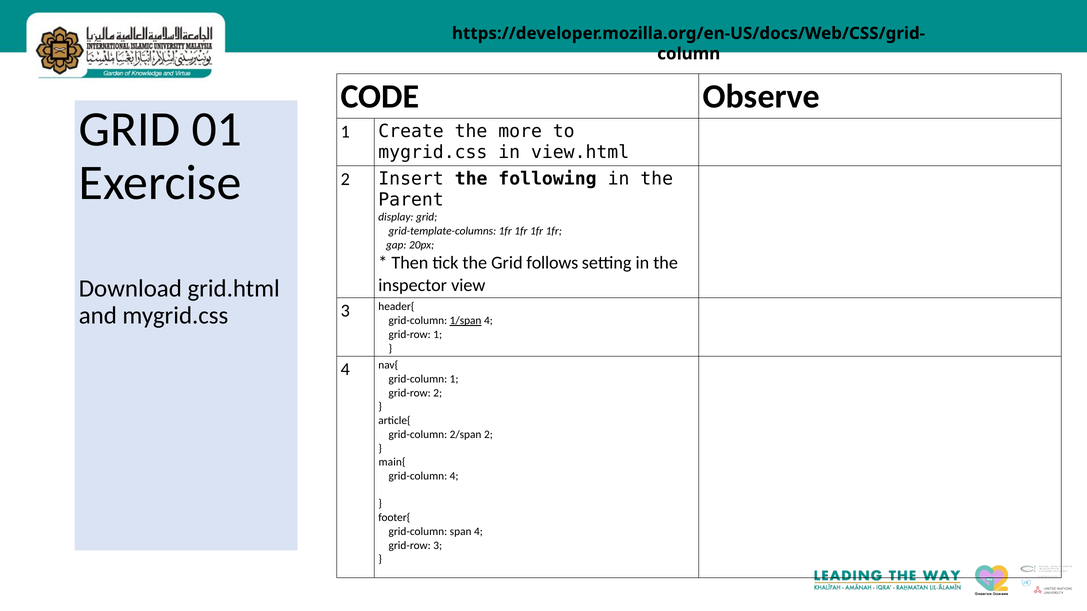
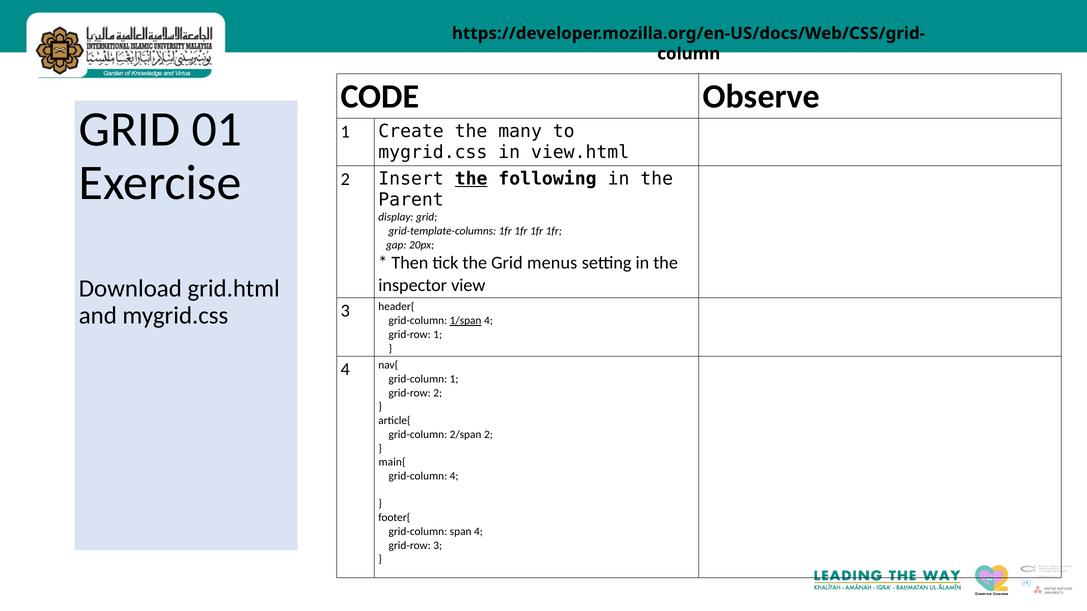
more: more -> many
the at (471, 179) underline: none -> present
follows: follows -> menus
